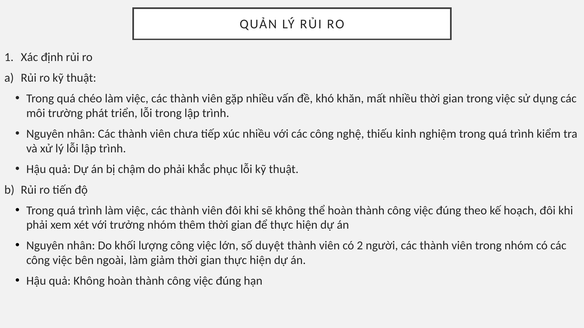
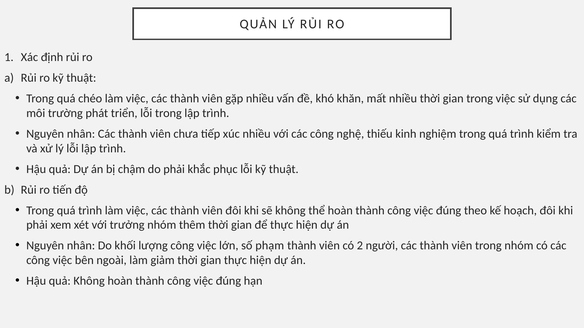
duyệt: duyệt -> phạm
